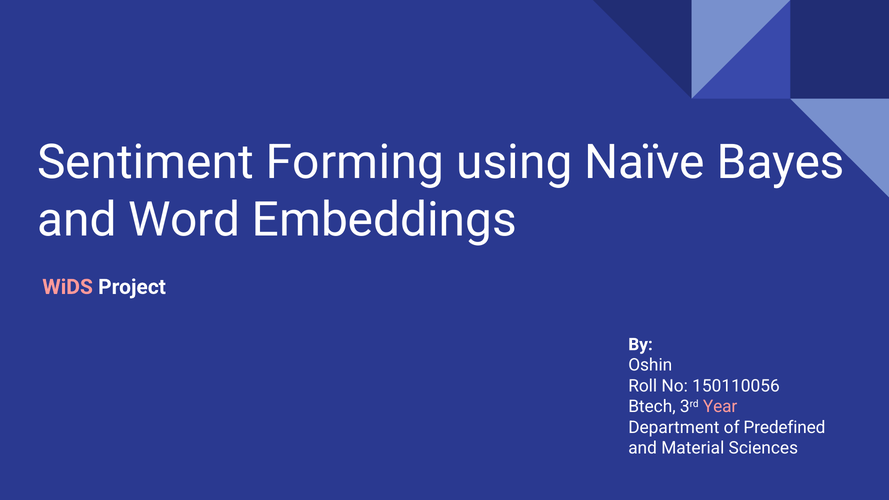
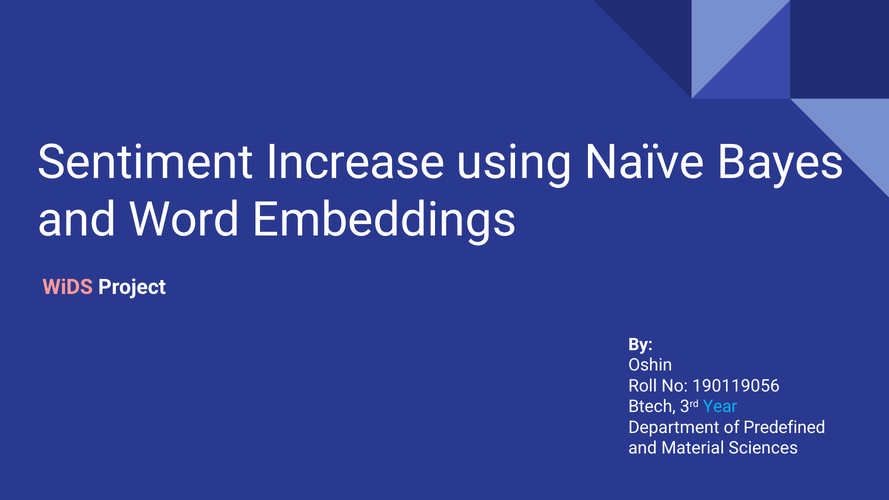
Forming: Forming -> Increase
150110056: 150110056 -> 190119056
Year colour: pink -> light blue
